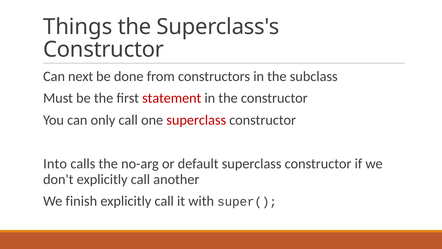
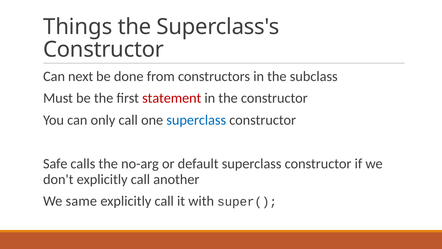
superclass at (196, 120) colour: red -> blue
Into: Into -> Safe
finish: finish -> same
